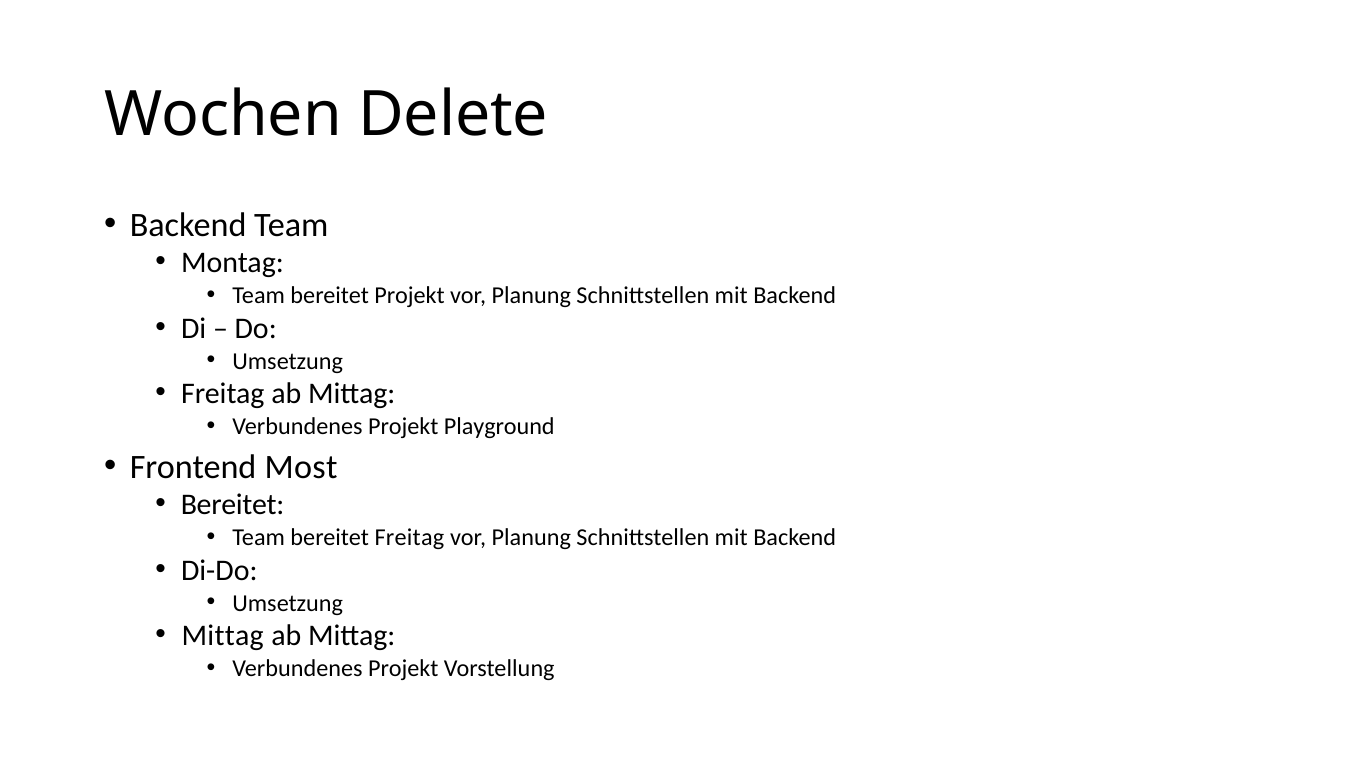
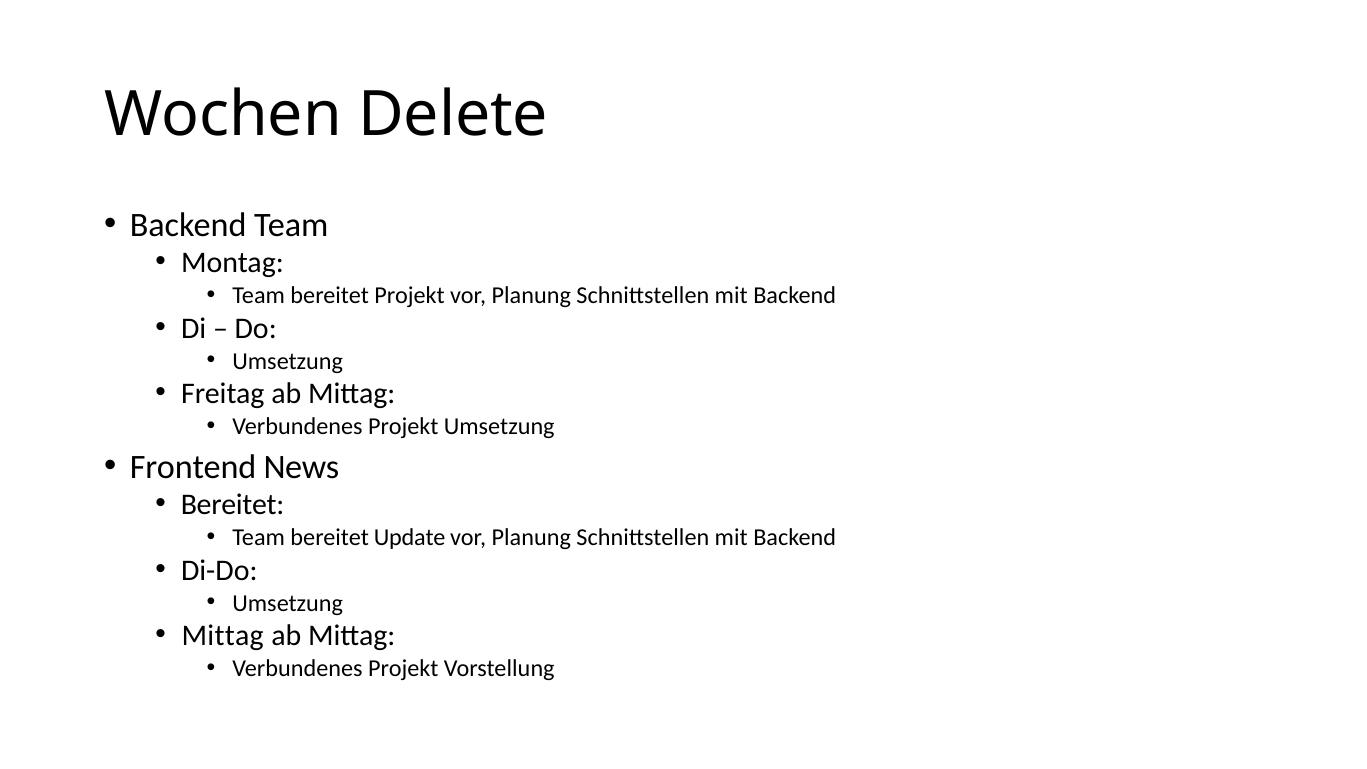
Projekt Playground: Playground -> Umsetzung
Most: Most -> News
bereitet Freitag: Freitag -> Update
